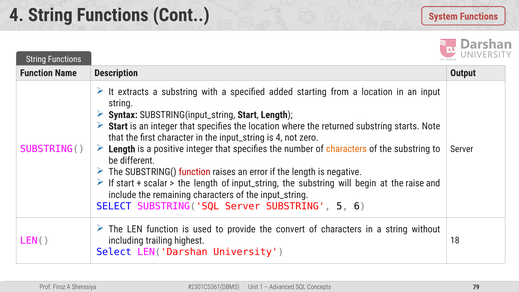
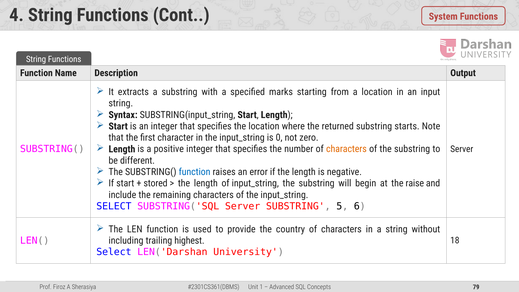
added: added -> marks
is 4: 4 -> 0
function at (195, 172) colour: red -> blue
scalar: scalar -> stored
convert: convert -> country
